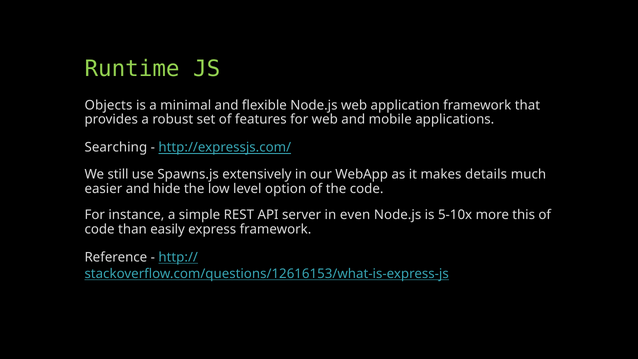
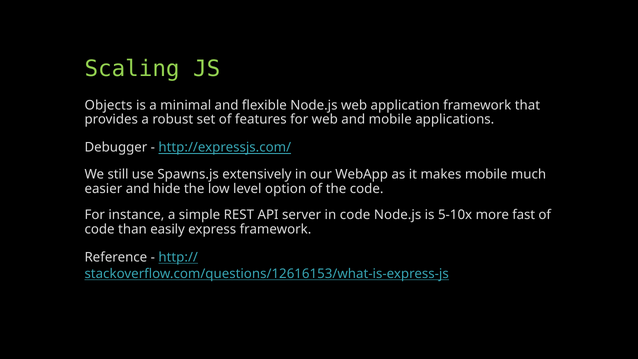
Runtime: Runtime -> Scaling
Searching: Searching -> Debugger
makes details: details -> mobile
in even: even -> code
this: this -> fast
